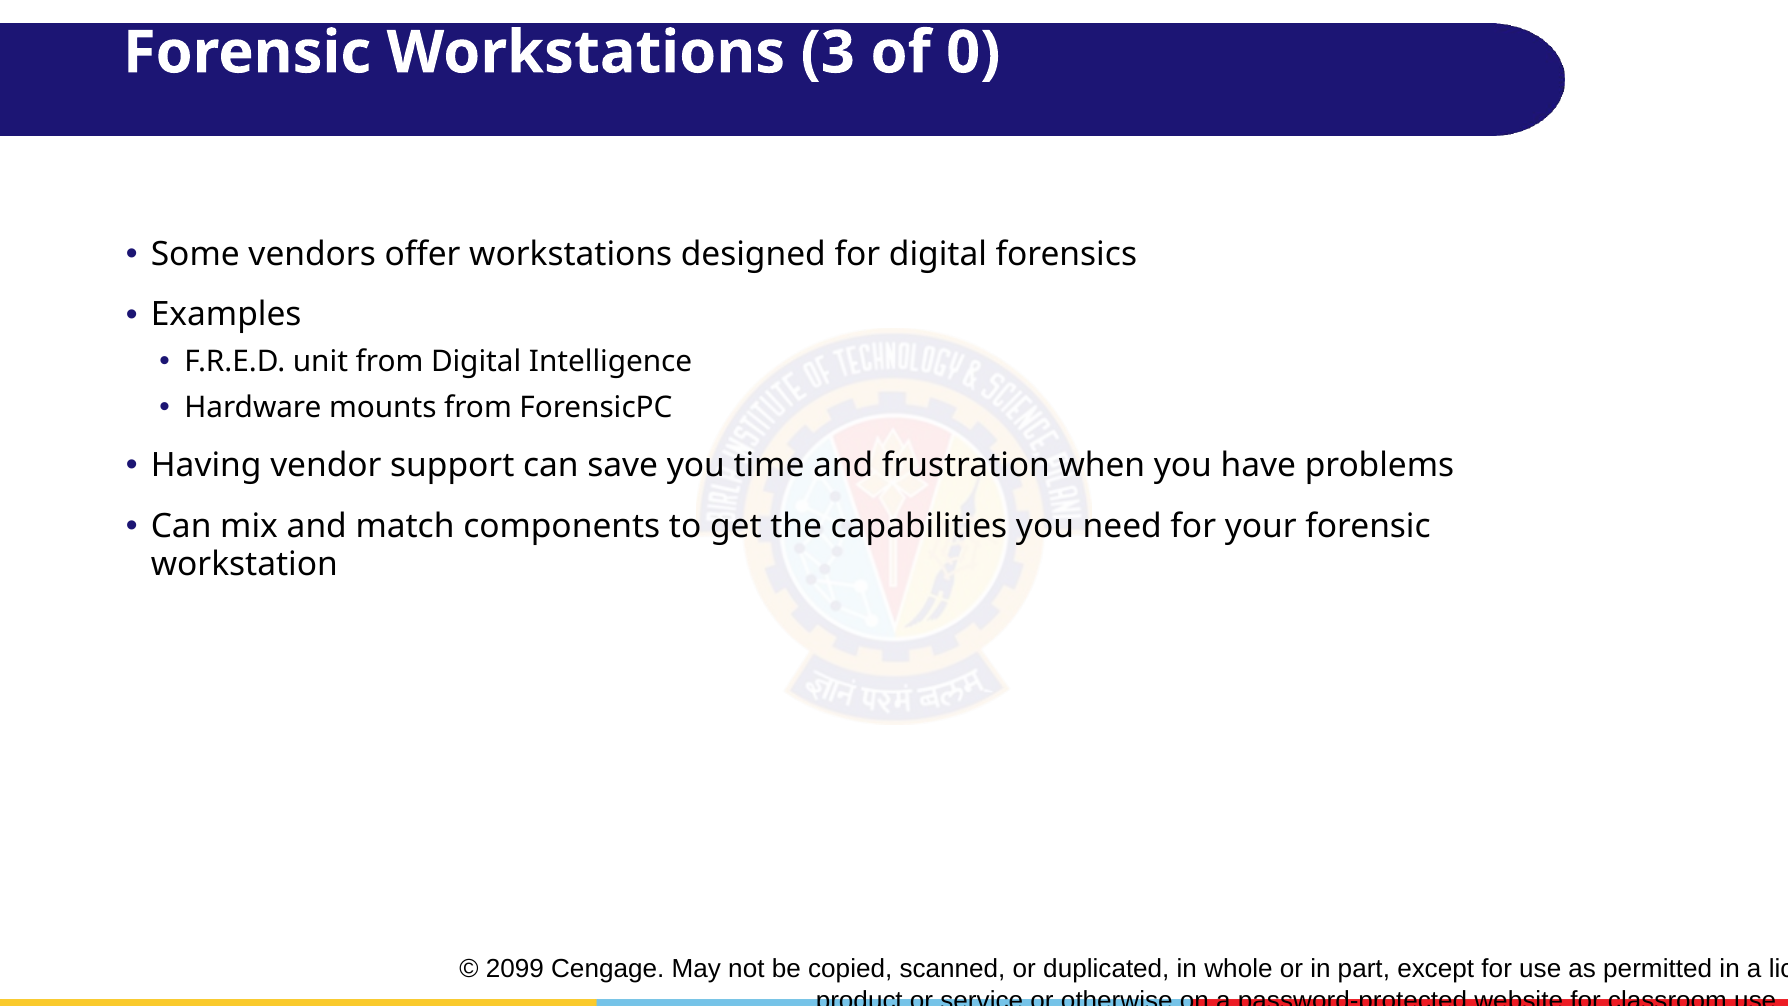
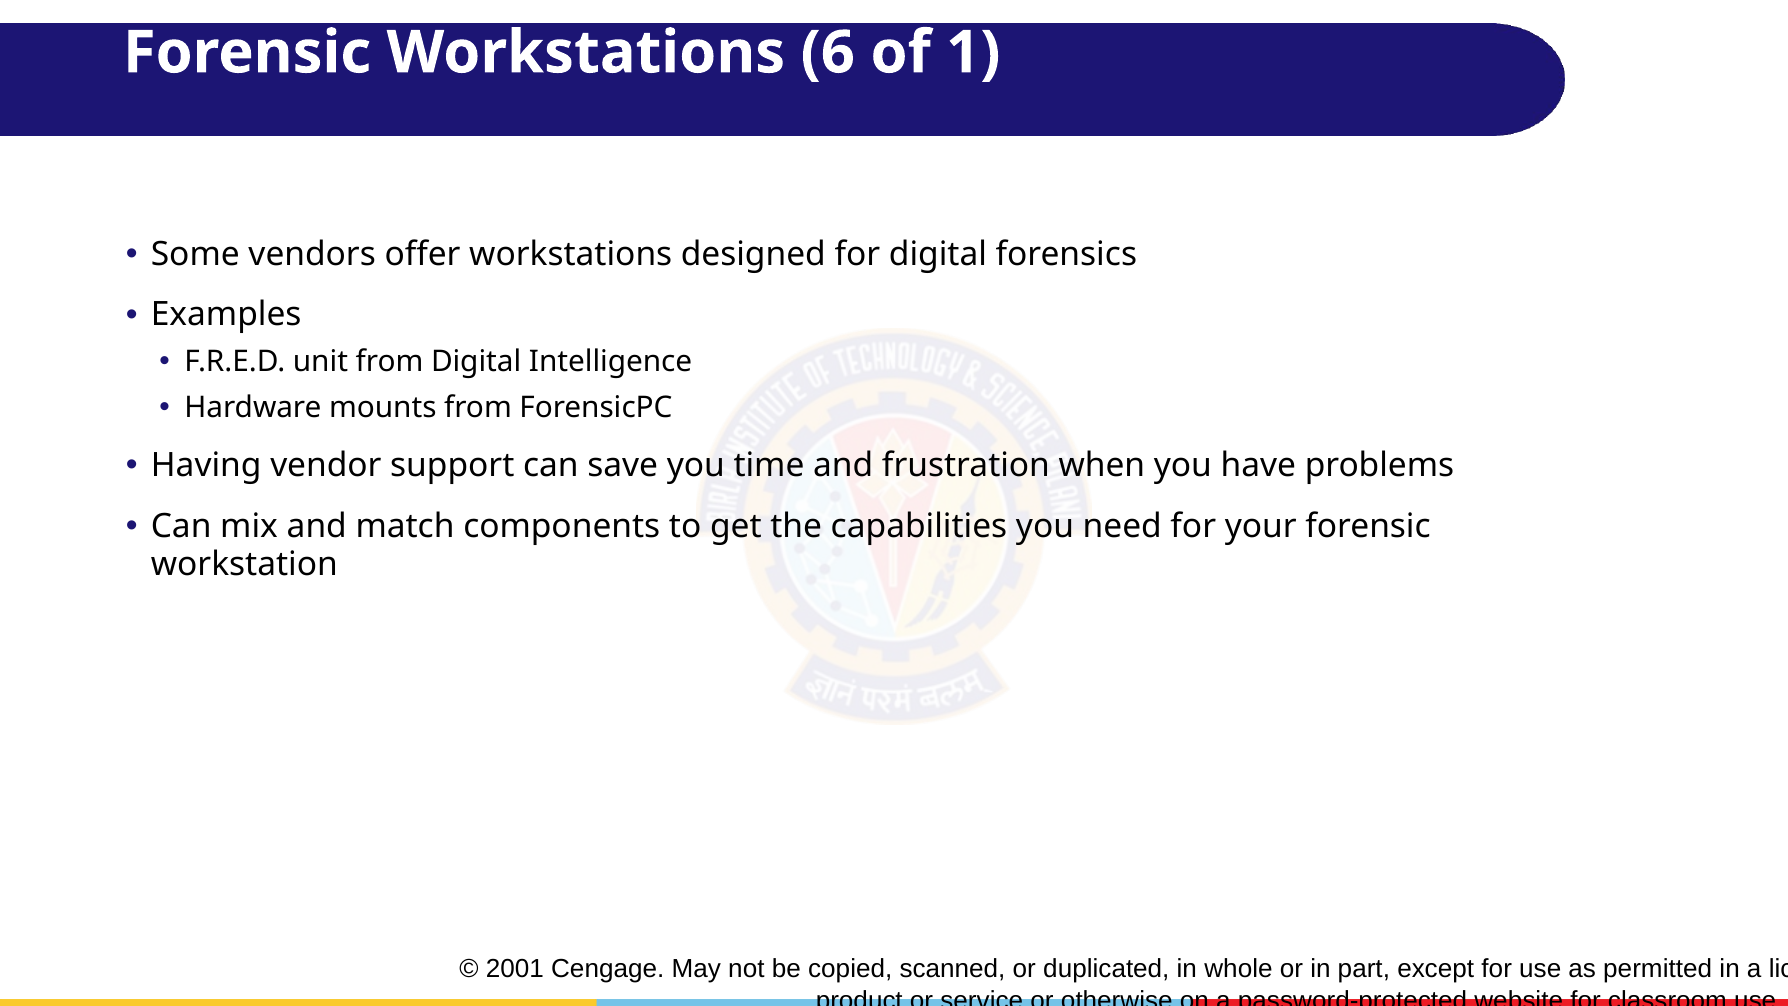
3: 3 -> 6
0: 0 -> 1
2099: 2099 -> 2001
